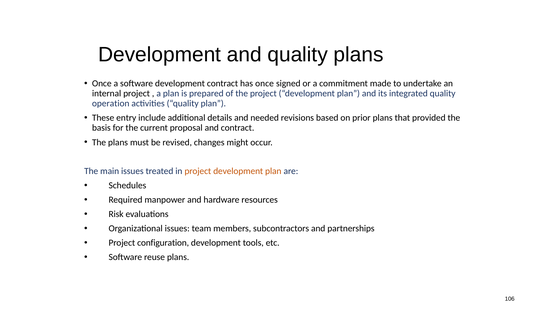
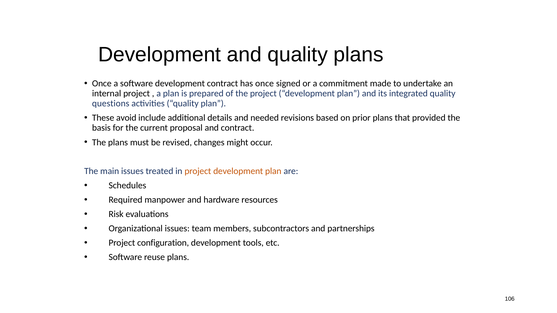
operation: operation -> questions
entry: entry -> avoid
